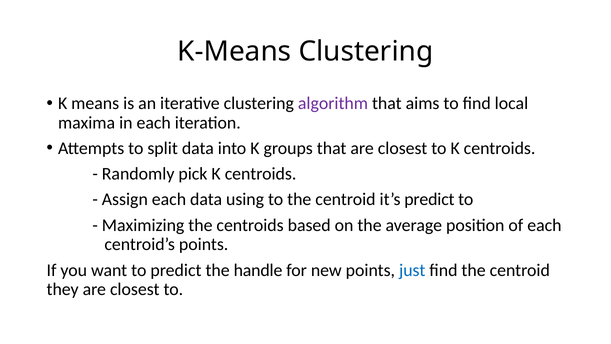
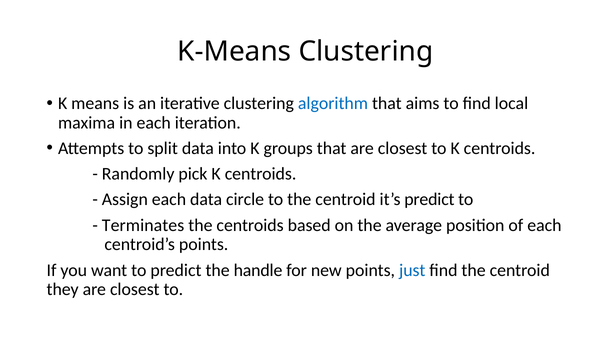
algorithm colour: purple -> blue
using: using -> circle
Maximizing: Maximizing -> Terminates
